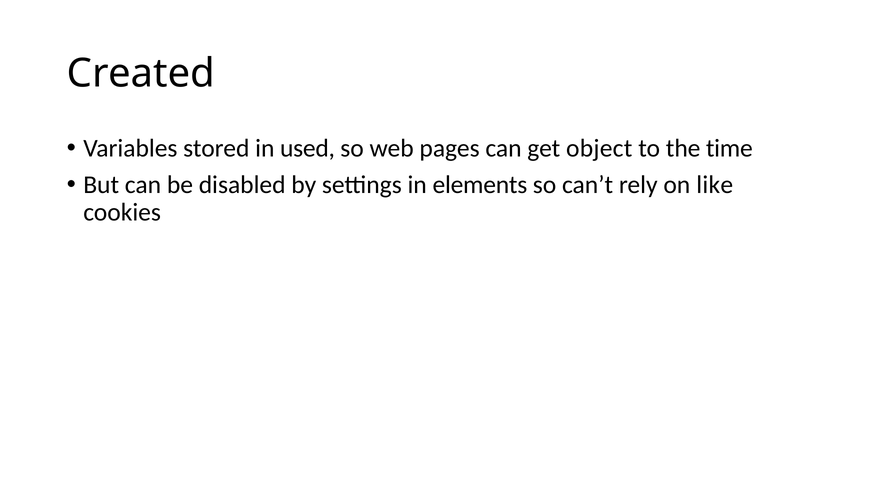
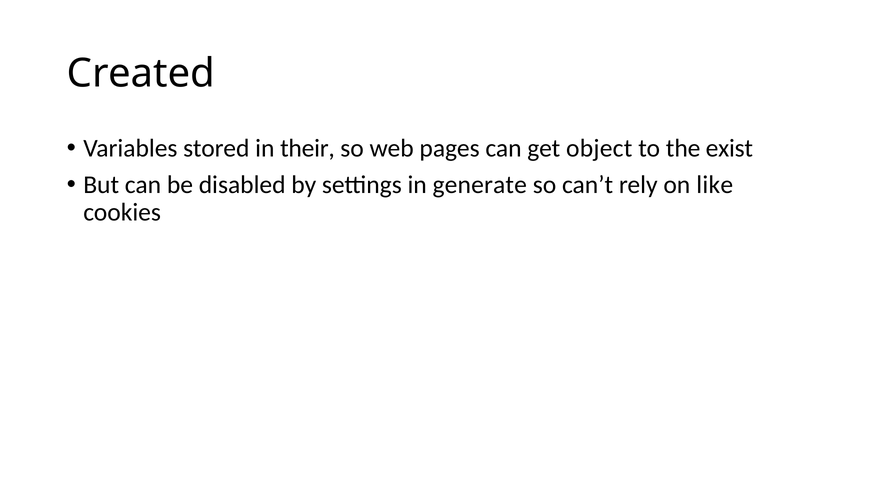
used: used -> their
time: time -> exist
elements: elements -> generate
